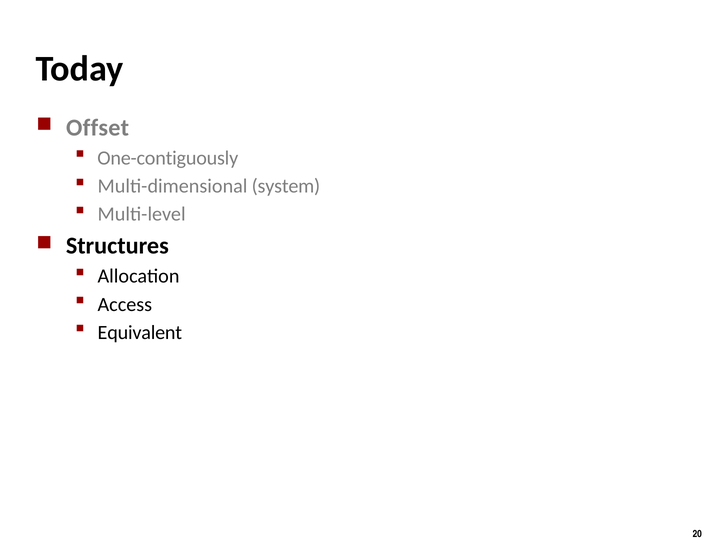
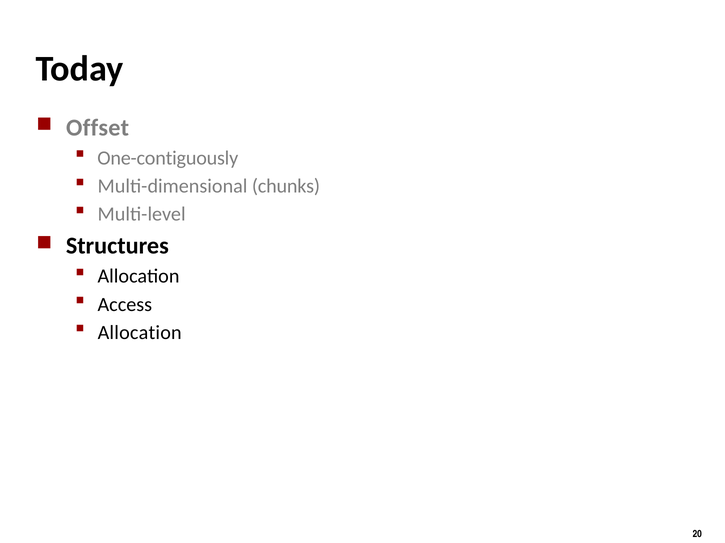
system: system -> chunks
Equivalent at (140, 333): Equivalent -> Allocation
